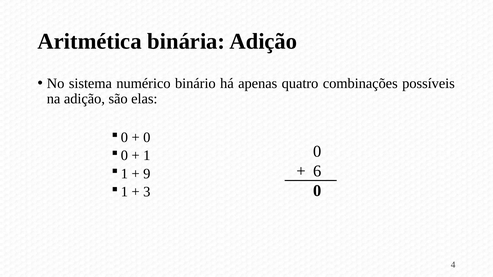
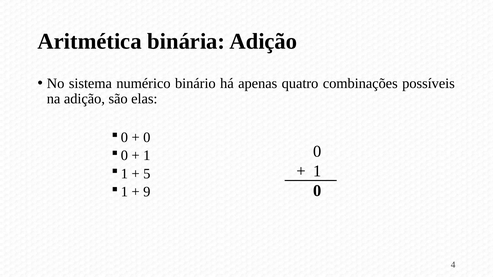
6 at (317, 171): 6 -> 1
9: 9 -> 5
3: 3 -> 9
